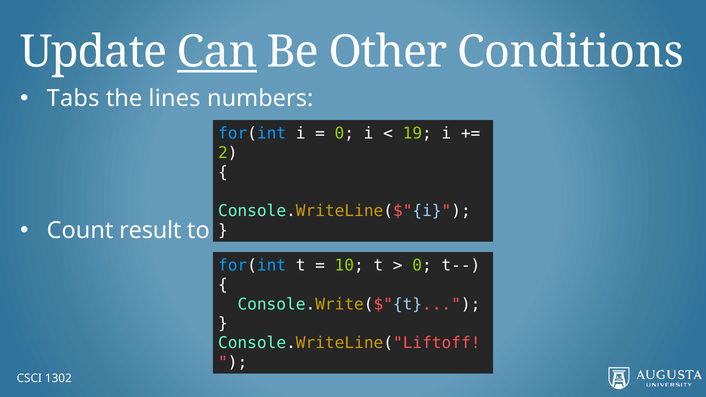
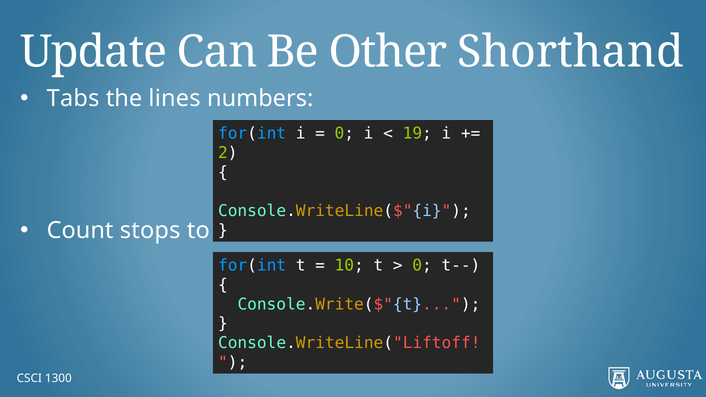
Can underline: present -> none
Conditions: Conditions -> Shorthand
result: result -> stops
1302: 1302 -> 1300
